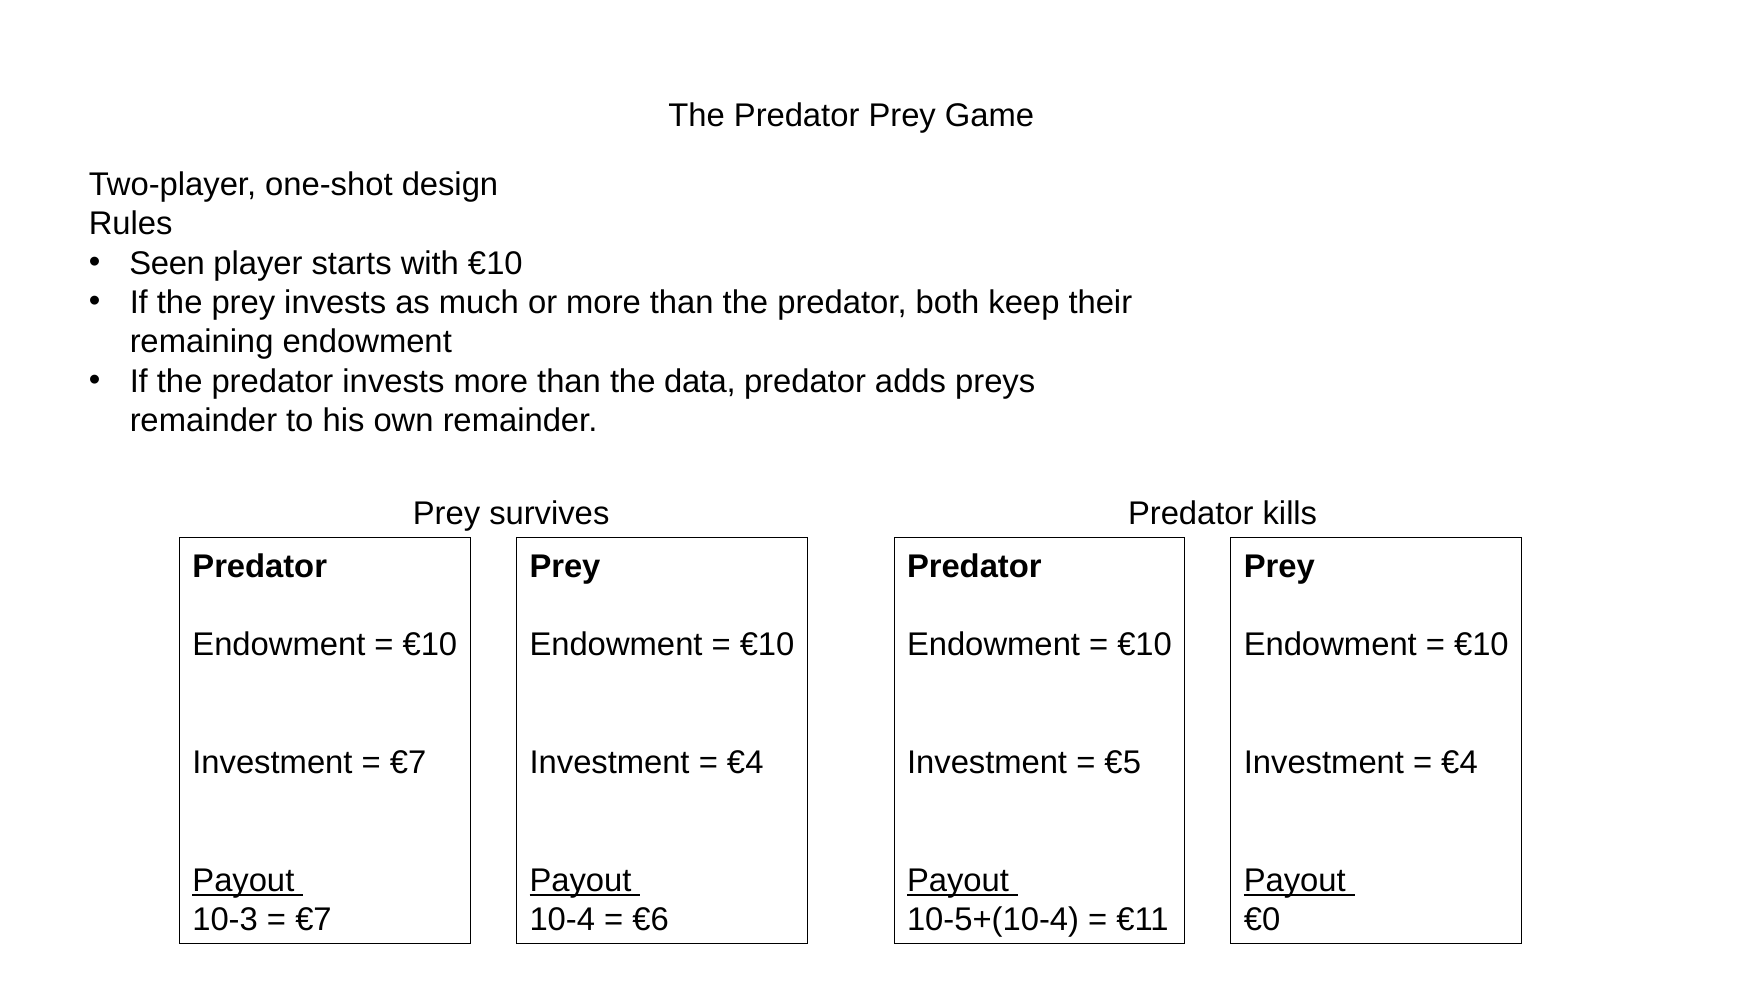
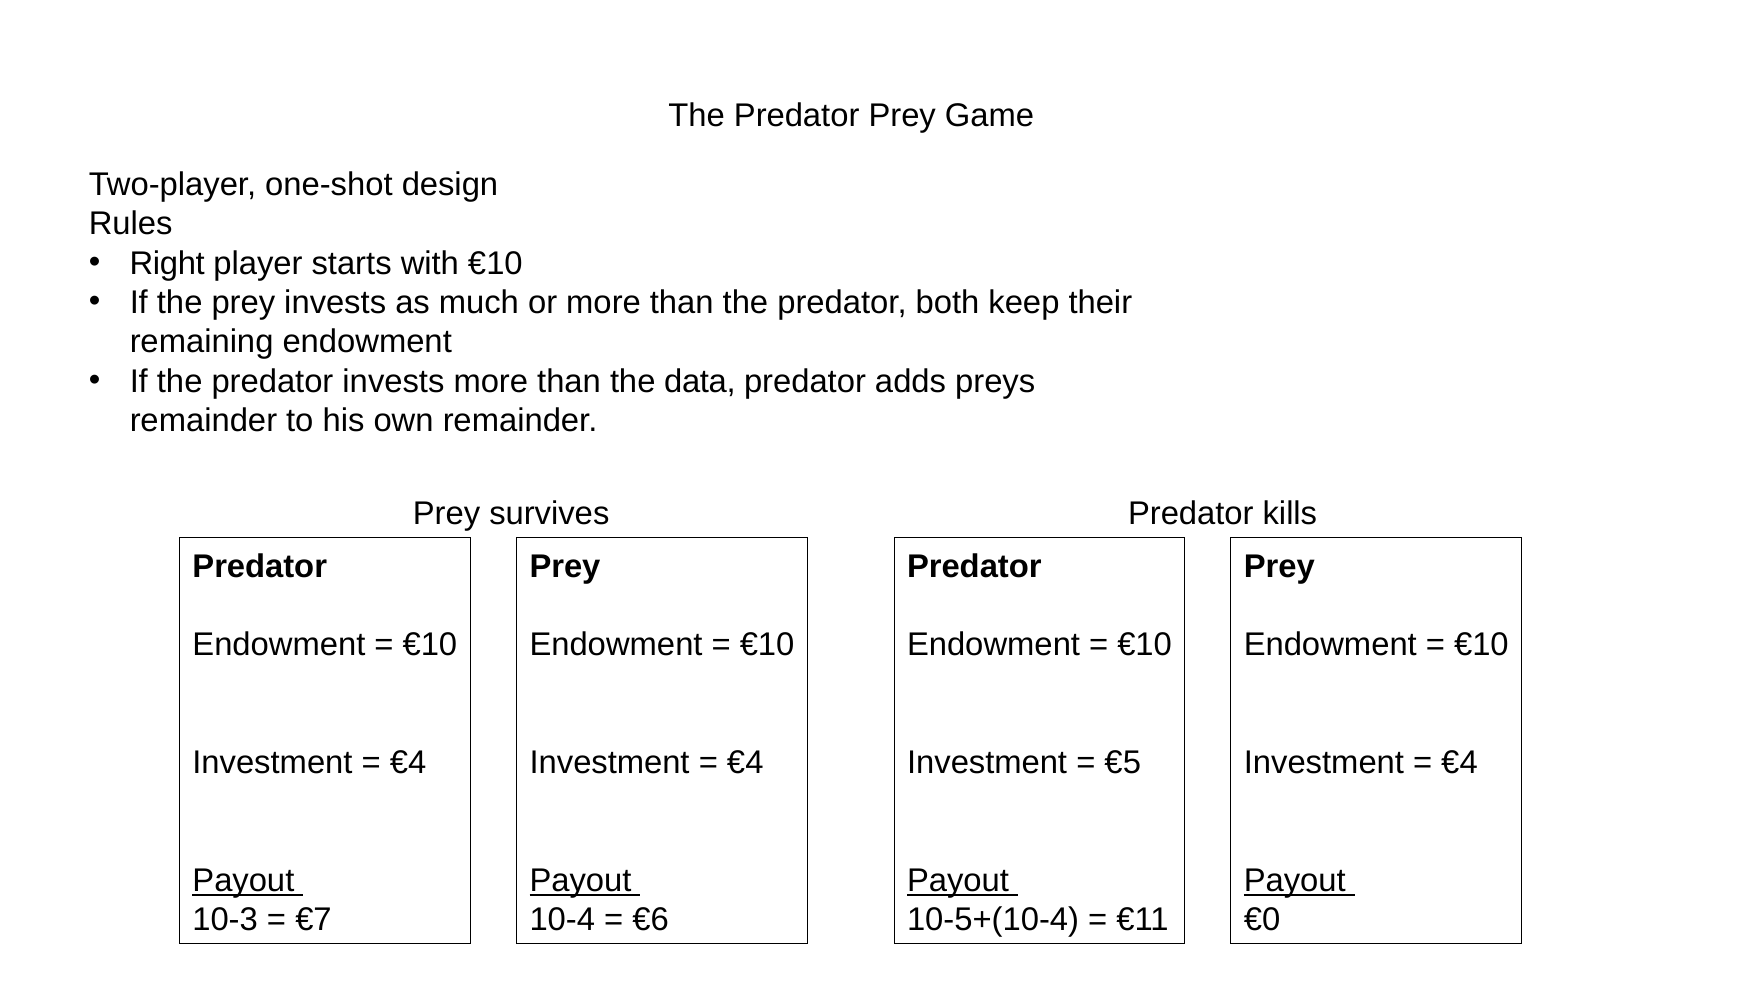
Seen: Seen -> Right
€7 at (408, 763): €7 -> €4
